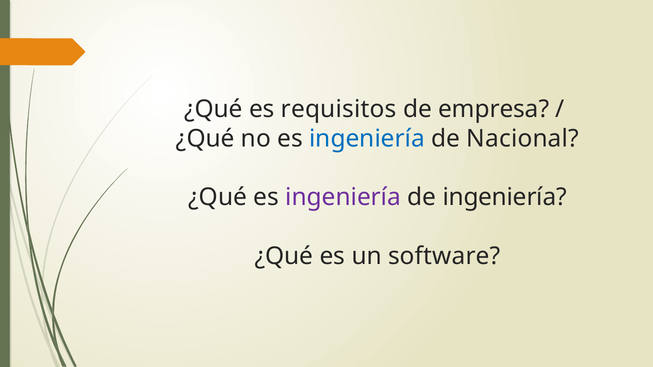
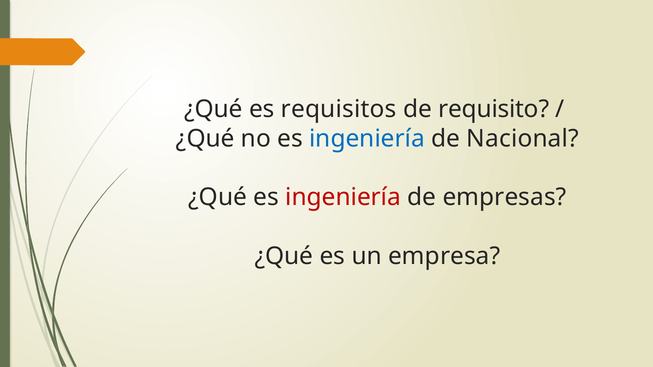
empresa: empresa -> requisito
ingeniería at (343, 197) colour: purple -> red
de ingeniería: ingeniería -> empresas
software: software -> empresa
